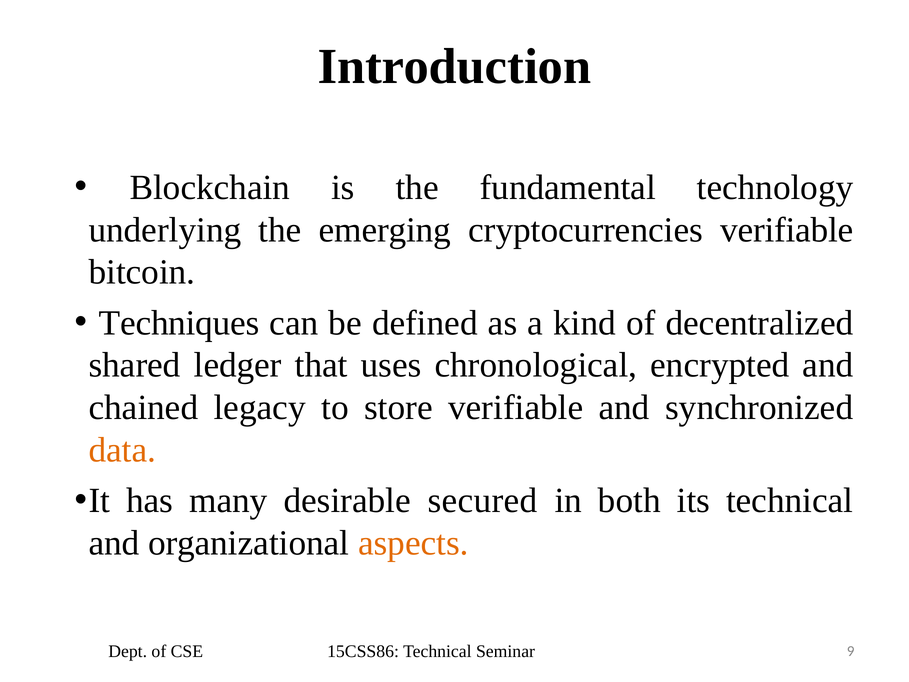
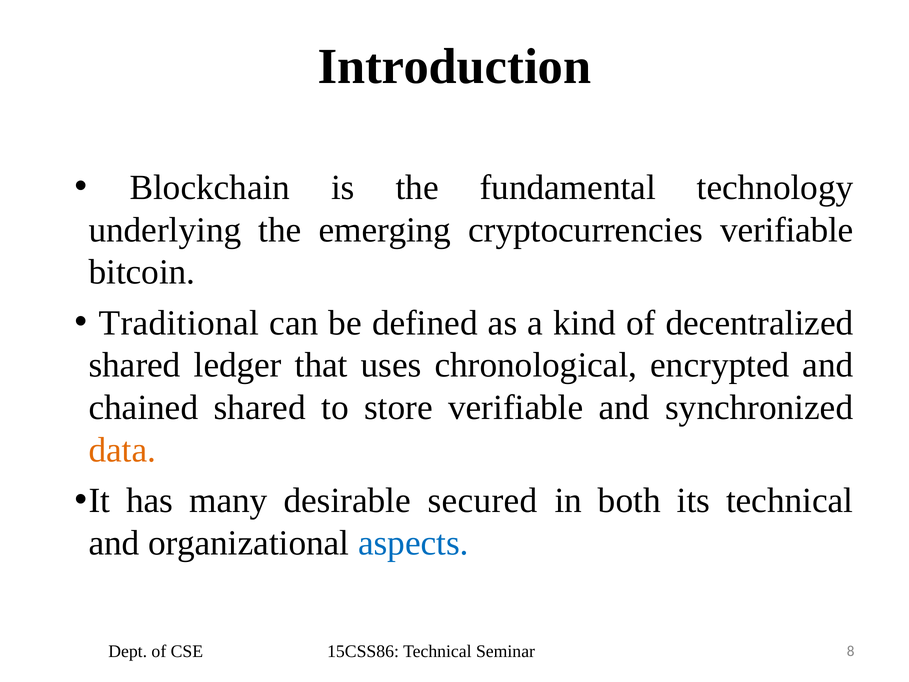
Techniques: Techniques -> Traditional
chained legacy: legacy -> shared
aspects colour: orange -> blue
9: 9 -> 8
